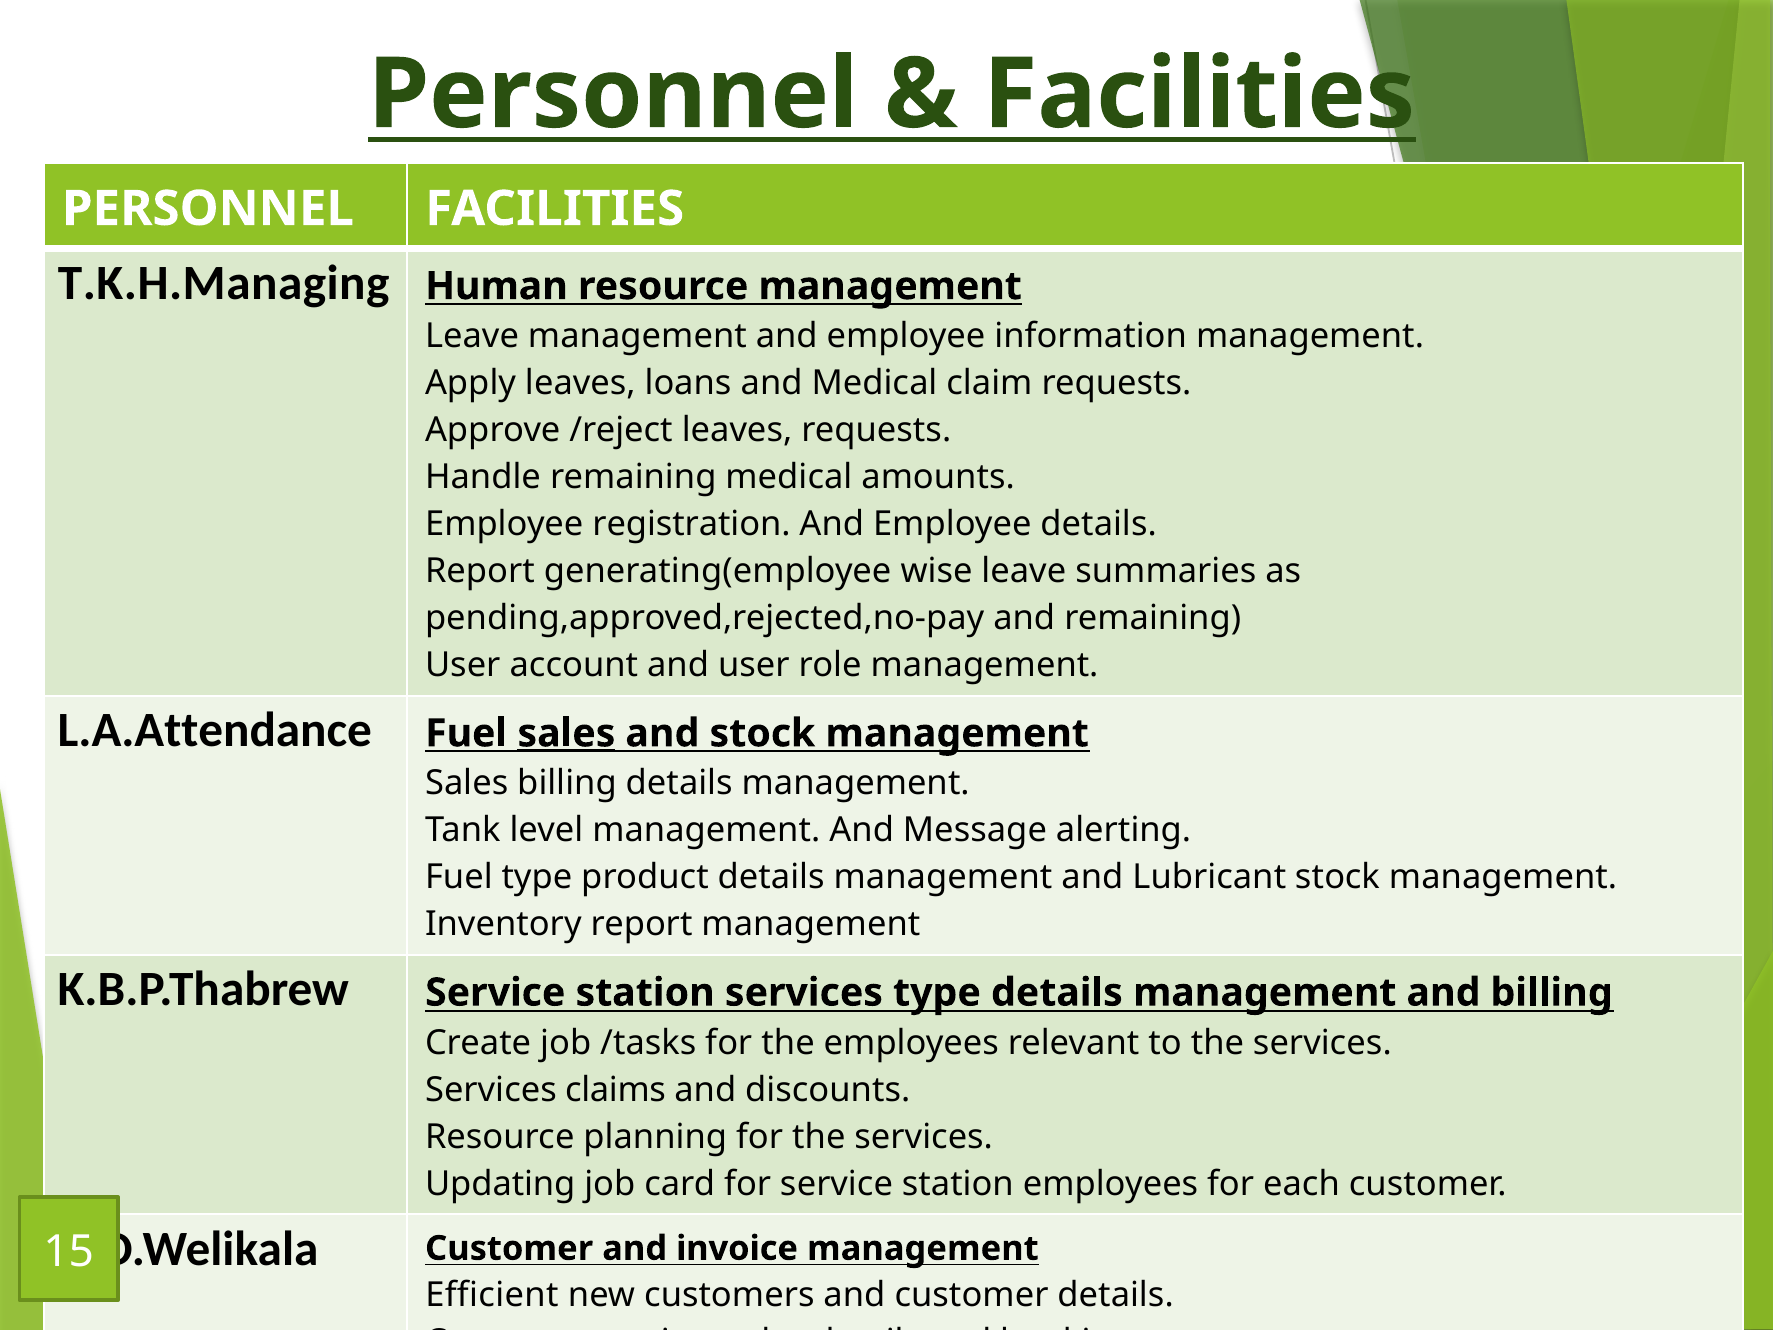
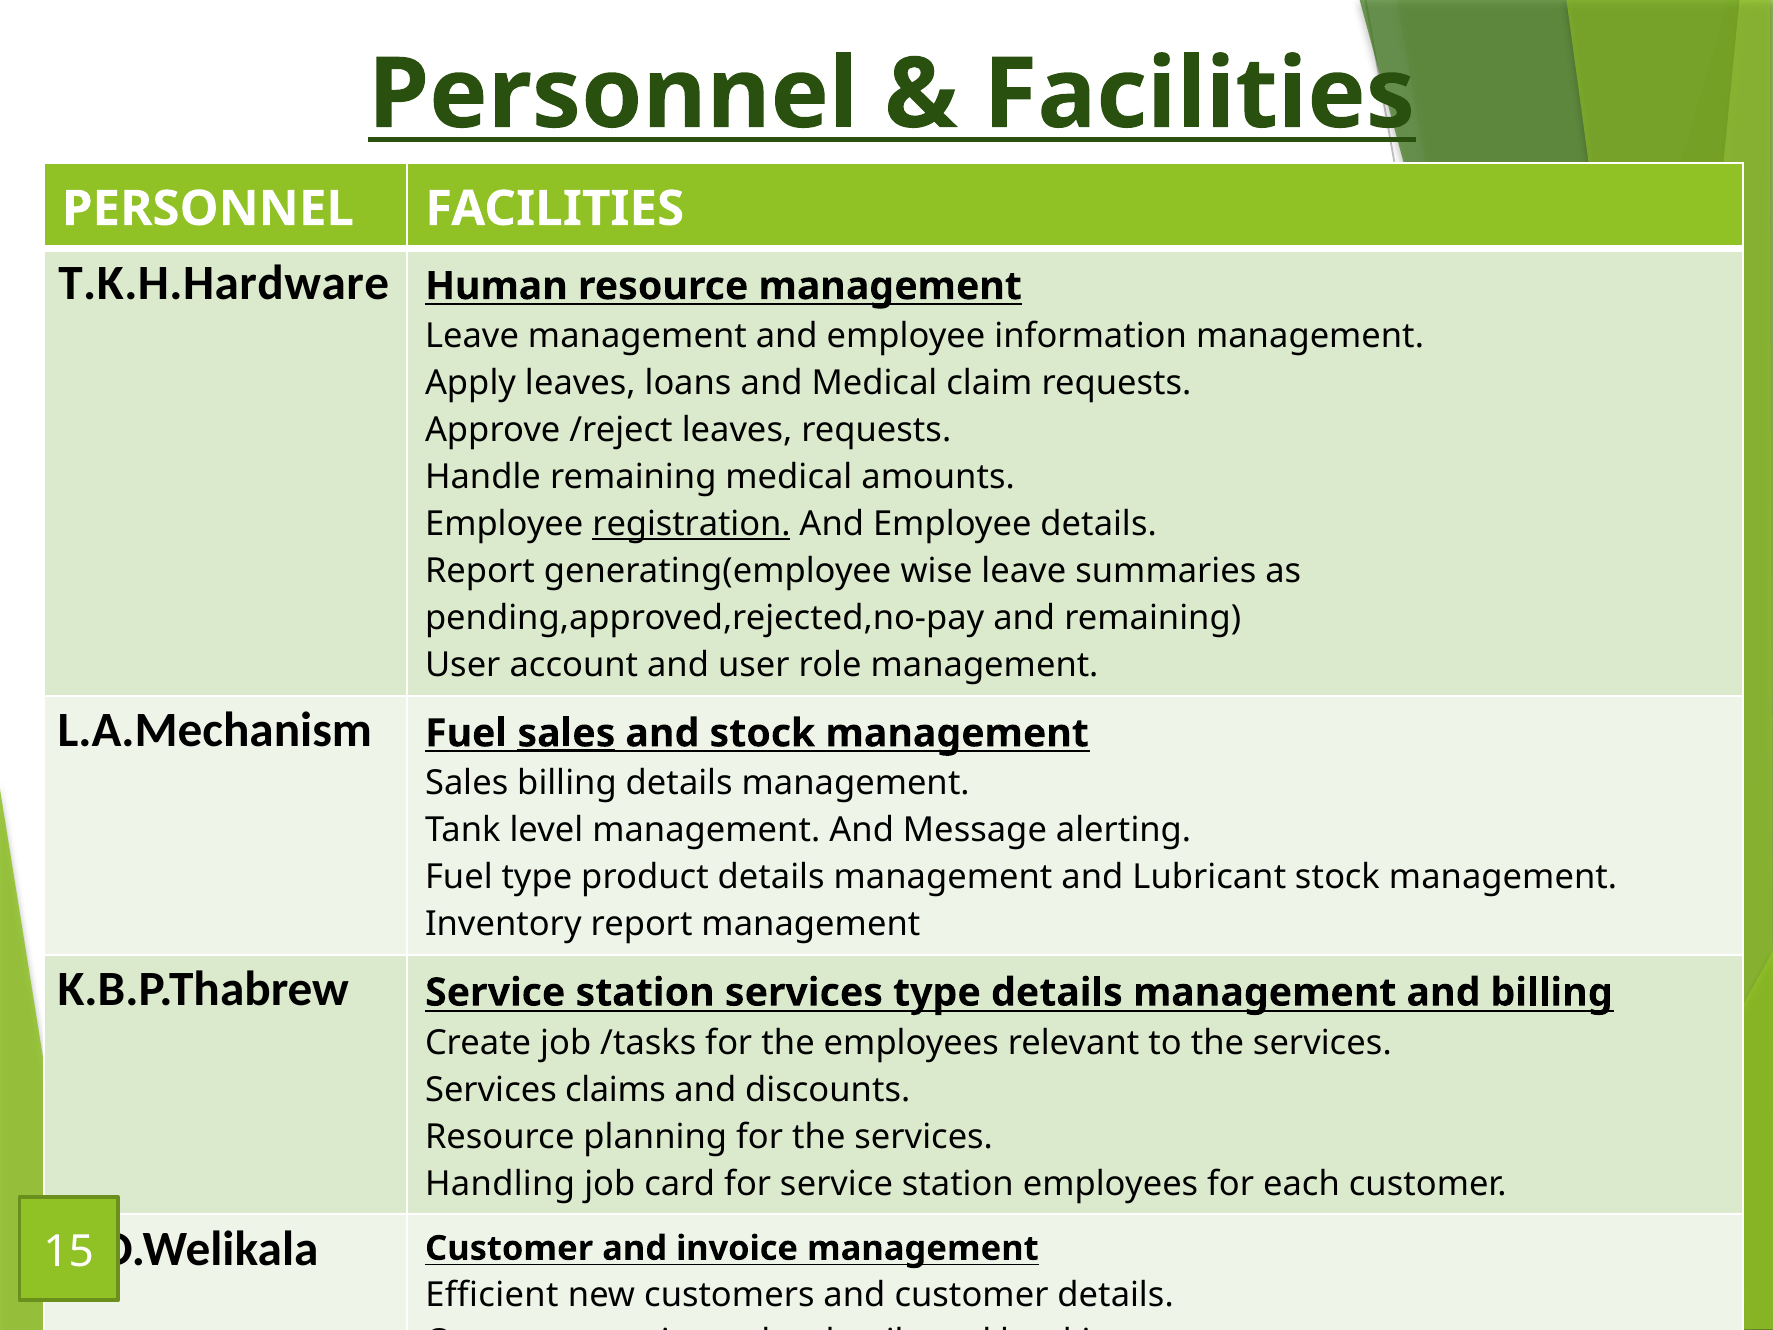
T.K.H.Managing: T.K.H.Managing -> T.K.H.Hardware
registration underline: none -> present
L.A.Attendance: L.A.Attendance -> L.A.Mechanism
Updating: Updating -> Handling
